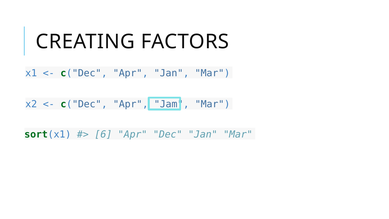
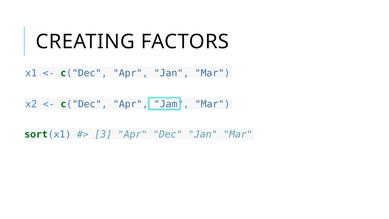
6: 6 -> 3
